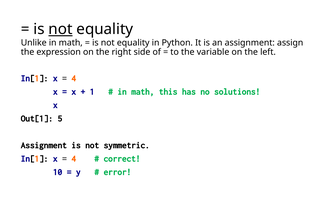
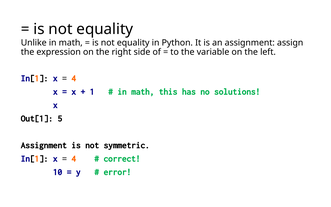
not at (61, 29) underline: present -> none
